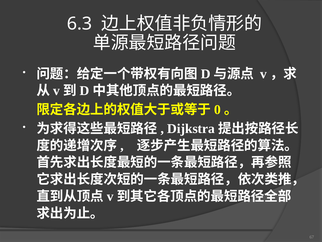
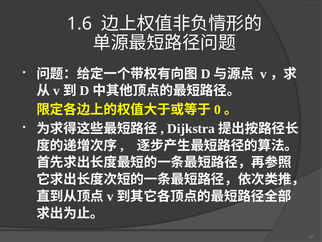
6.3: 6.3 -> 1.6
